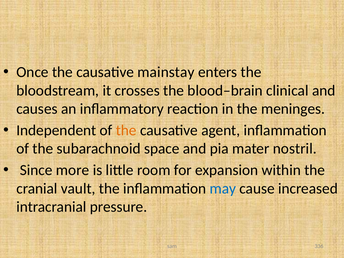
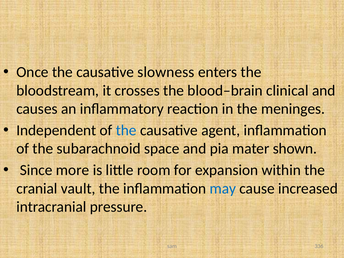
mainstay: mainstay -> slowness
the at (126, 130) colour: orange -> blue
nostril: nostril -> shown
